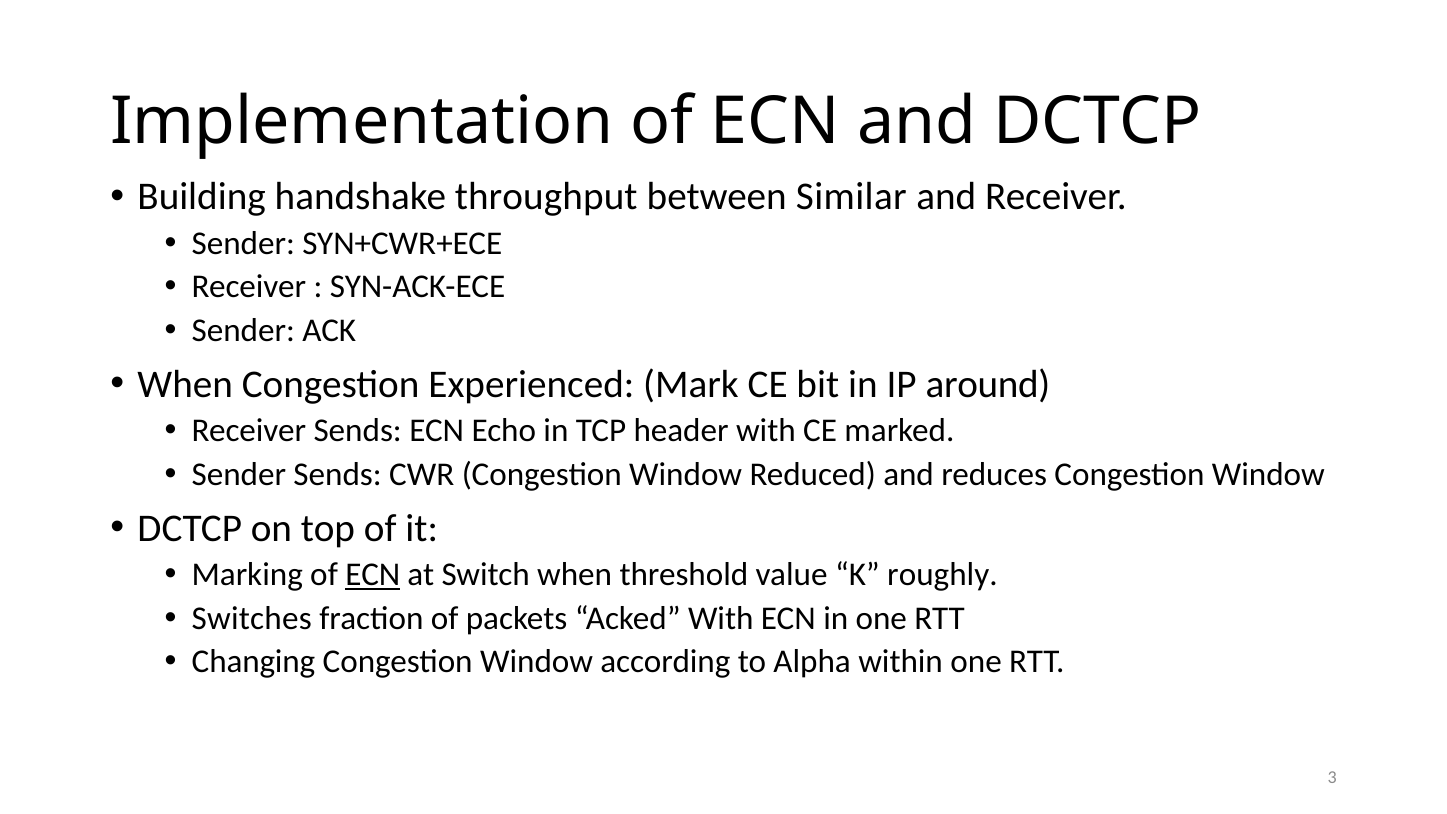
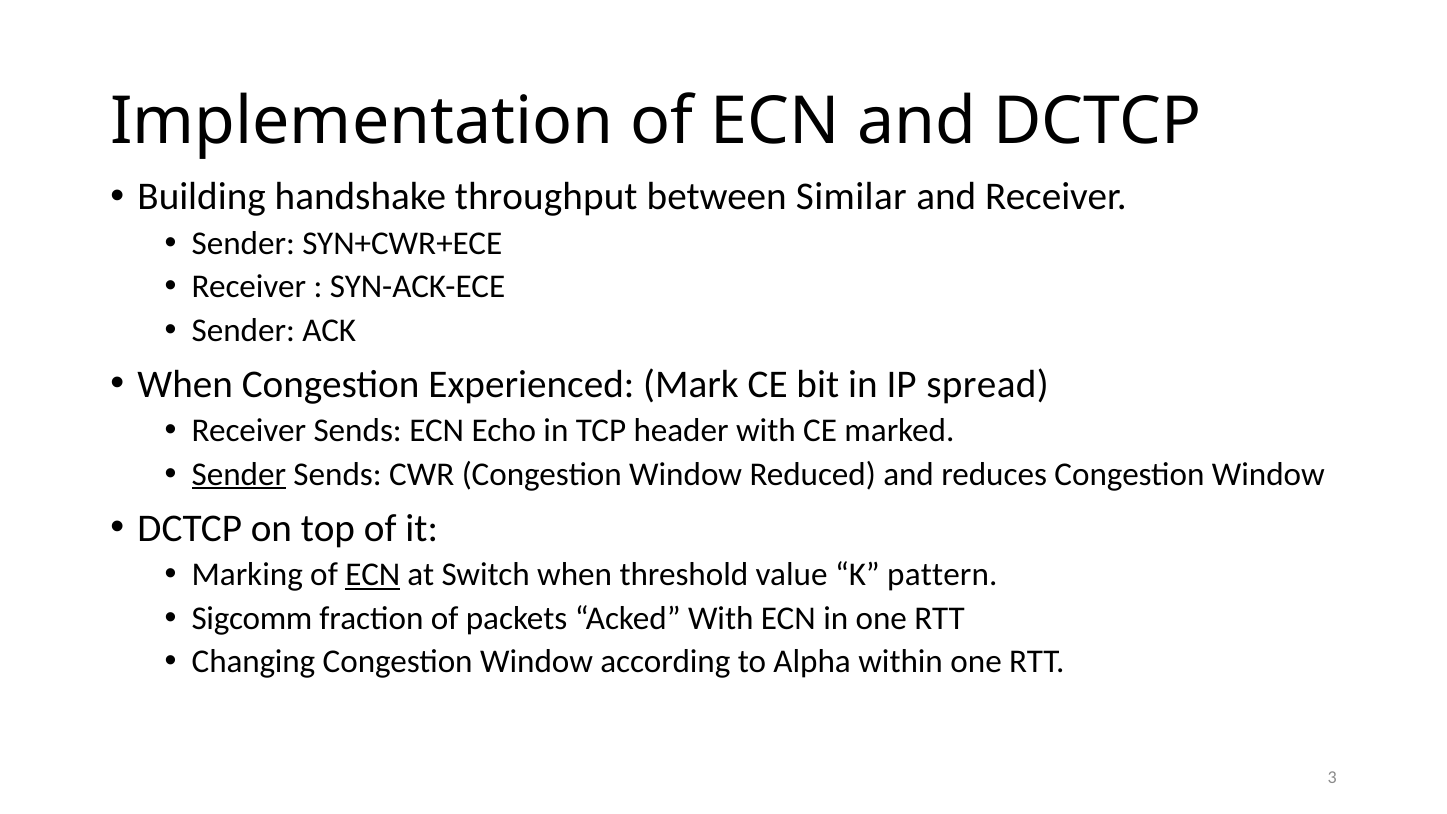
around: around -> spread
Sender at (239, 474) underline: none -> present
roughly: roughly -> pattern
Switches: Switches -> Sigcomm
